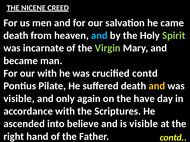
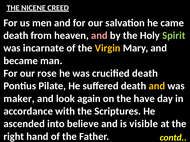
and at (99, 36) colour: light blue -> pink
Virgin colour: light green -> yellow
our with: with -> rose
crucified contd: contd -> death
visible at (19, 99): visible -> maker
only: only -> look
